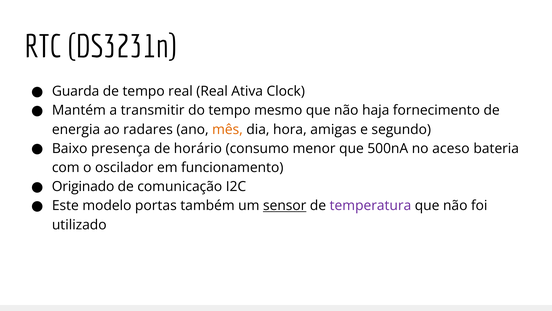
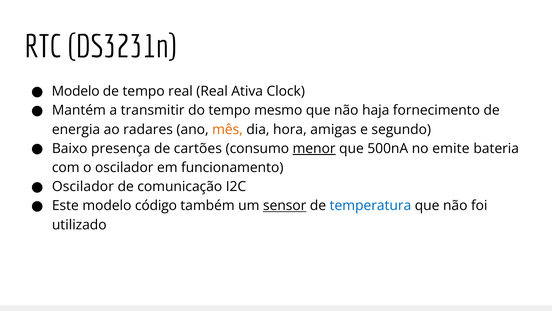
Guarda at (76, 91): Guarda -> Modelo
horário: horário -> cartões
menor underline: none -> present
aceso: aceso -> emite
Originado at (83, 186): Originado -> Oscilador
portas: portas -> código
temperatura colour: purple -> blue
